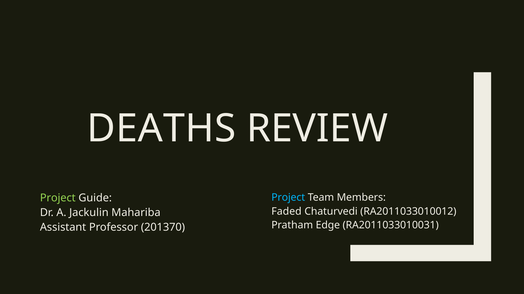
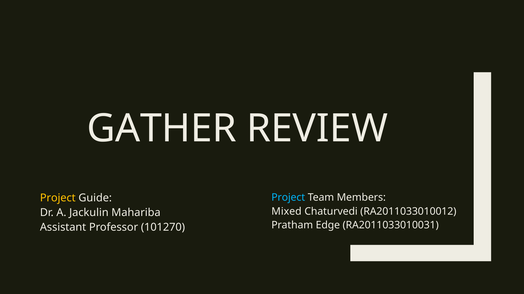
DEATHS: DEATHS -> GATHER
Project at (58, 198) colour: light green -> yellow
Faded: Faded -> Mixed
201370: 201370 -> 101270
